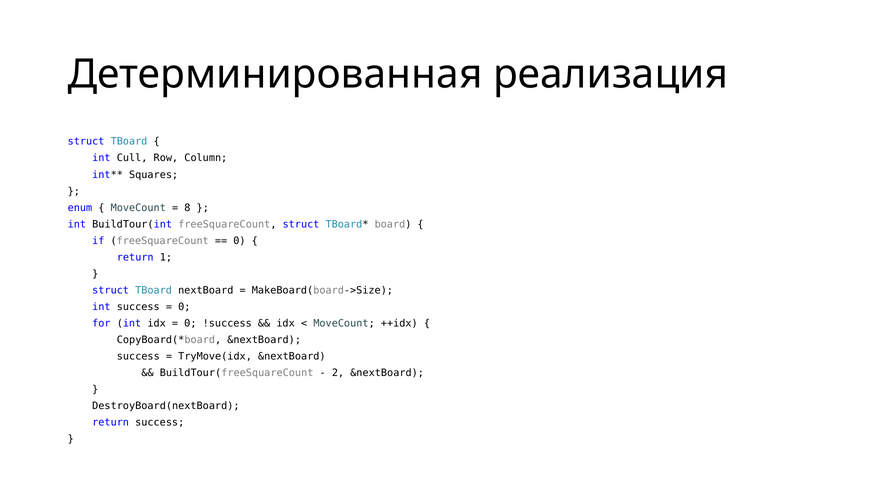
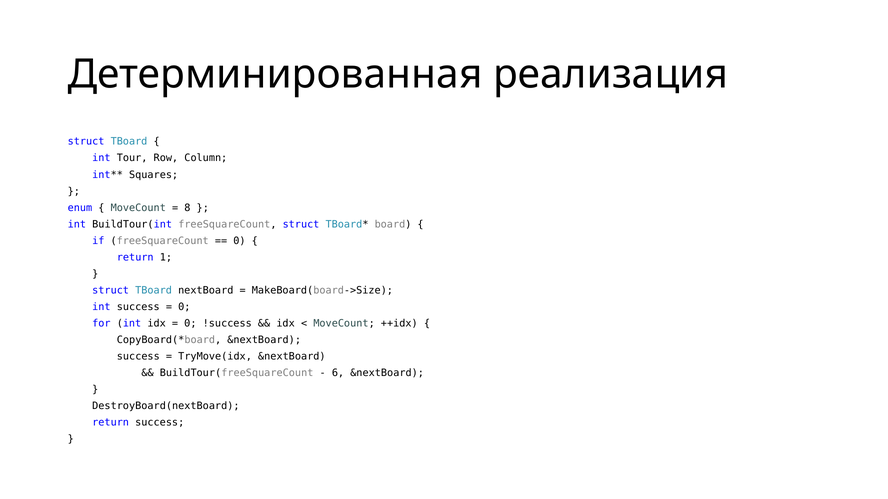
Cull: Cull -> Tour
2 at (338, 373): 2 -> 6
